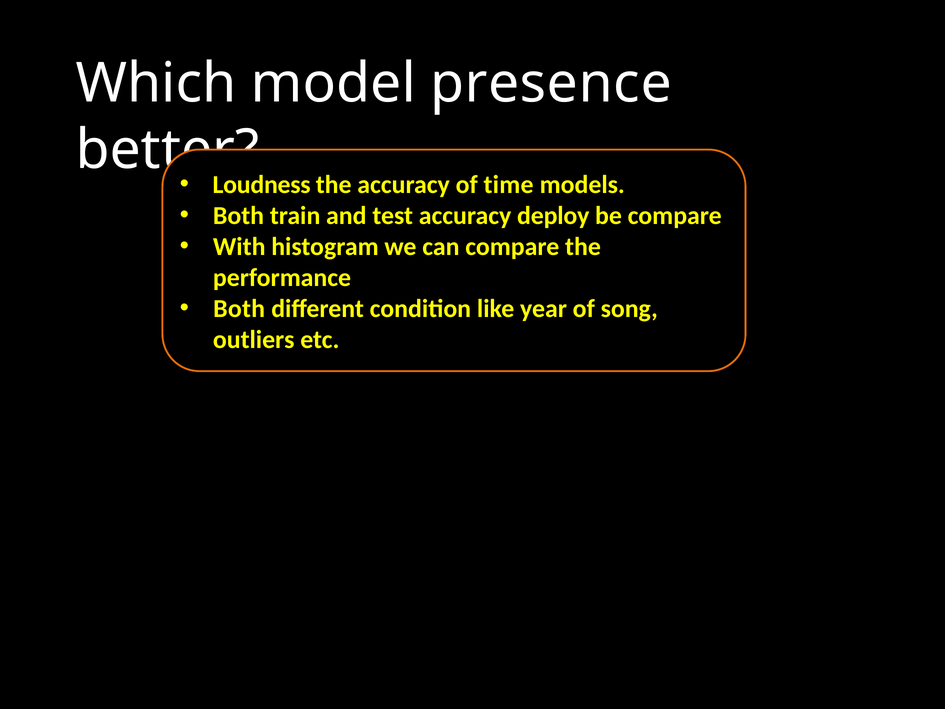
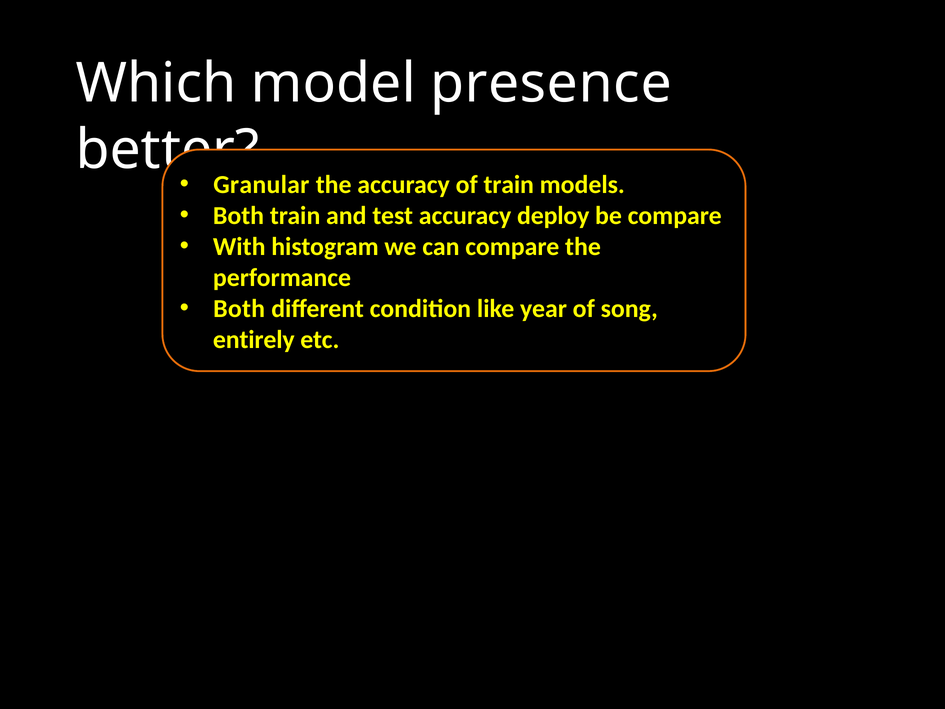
Loudness: Loudness -> Granular
of time: time -> train
outliers: outliers -> entirely
